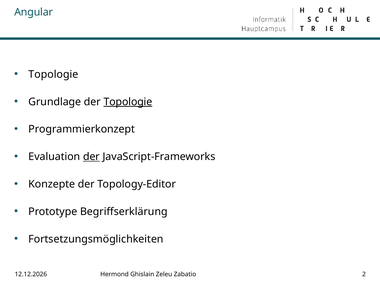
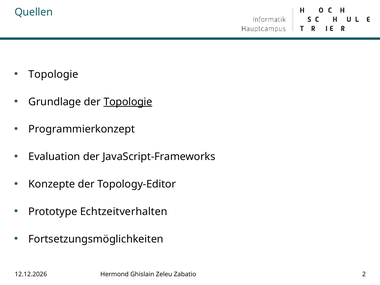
Angular: Angular -> Quellen
der at (91, 157) underline: present -> none
Begriffserklärung: Begriffserklärung -> Echtzeitverhalten
